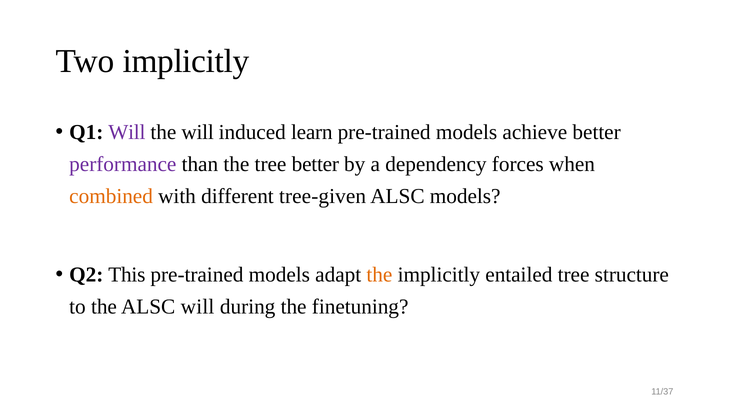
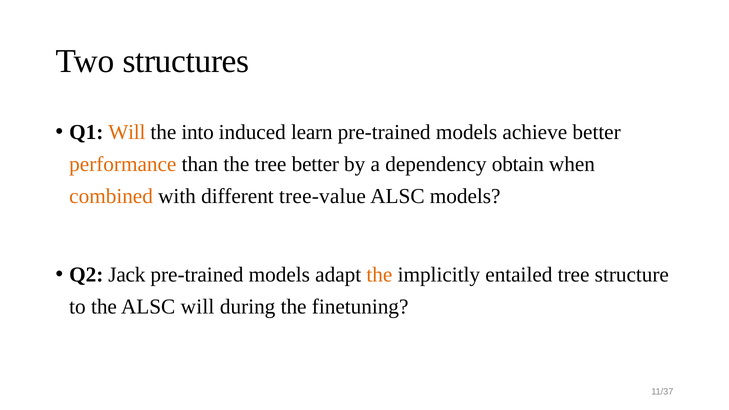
Two implicitly: implicitly -> structures
Will at (127, 132) colour: purple -> orange
the will: will -> into
performance colour: purple -> orange
forces: forces -> obtain
tree-given: tree-given -> tree-value
This: This -> Jack
